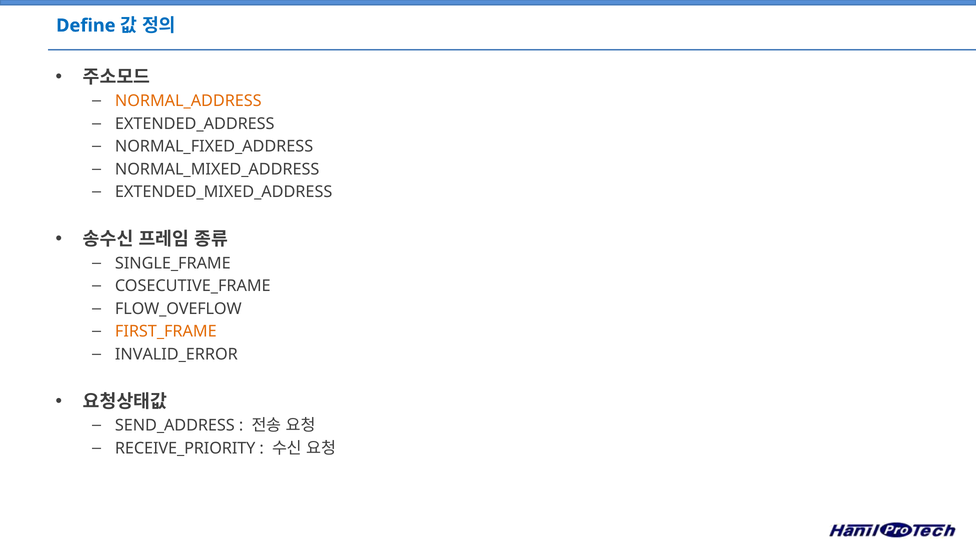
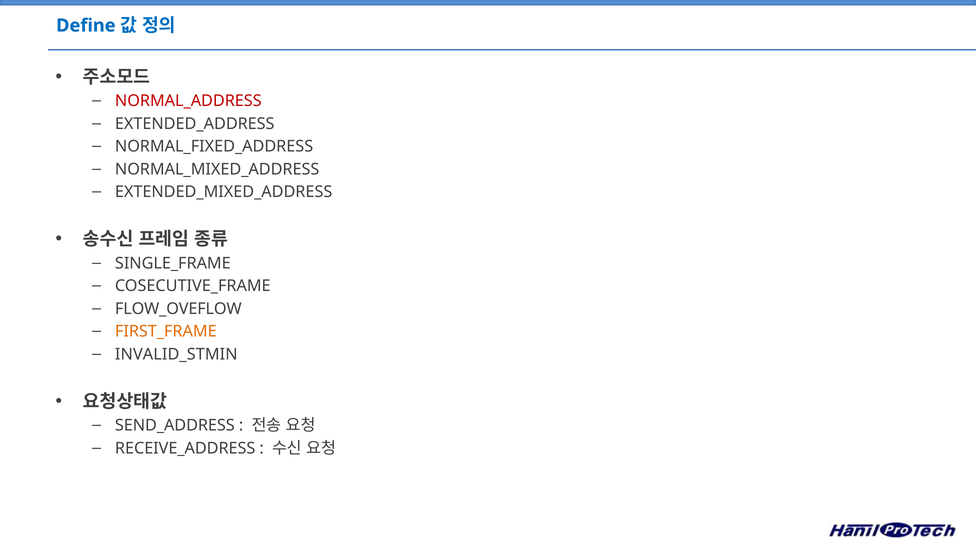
NORMAL_ADDRESS colour: orange -> red
INVALID_ERROR: INVALID_ERROR -> INVALID_STMIN
RECEIVE_PRIORITY: RECEIVE_PRIORITY -> RECEIVE_ADDRESS
